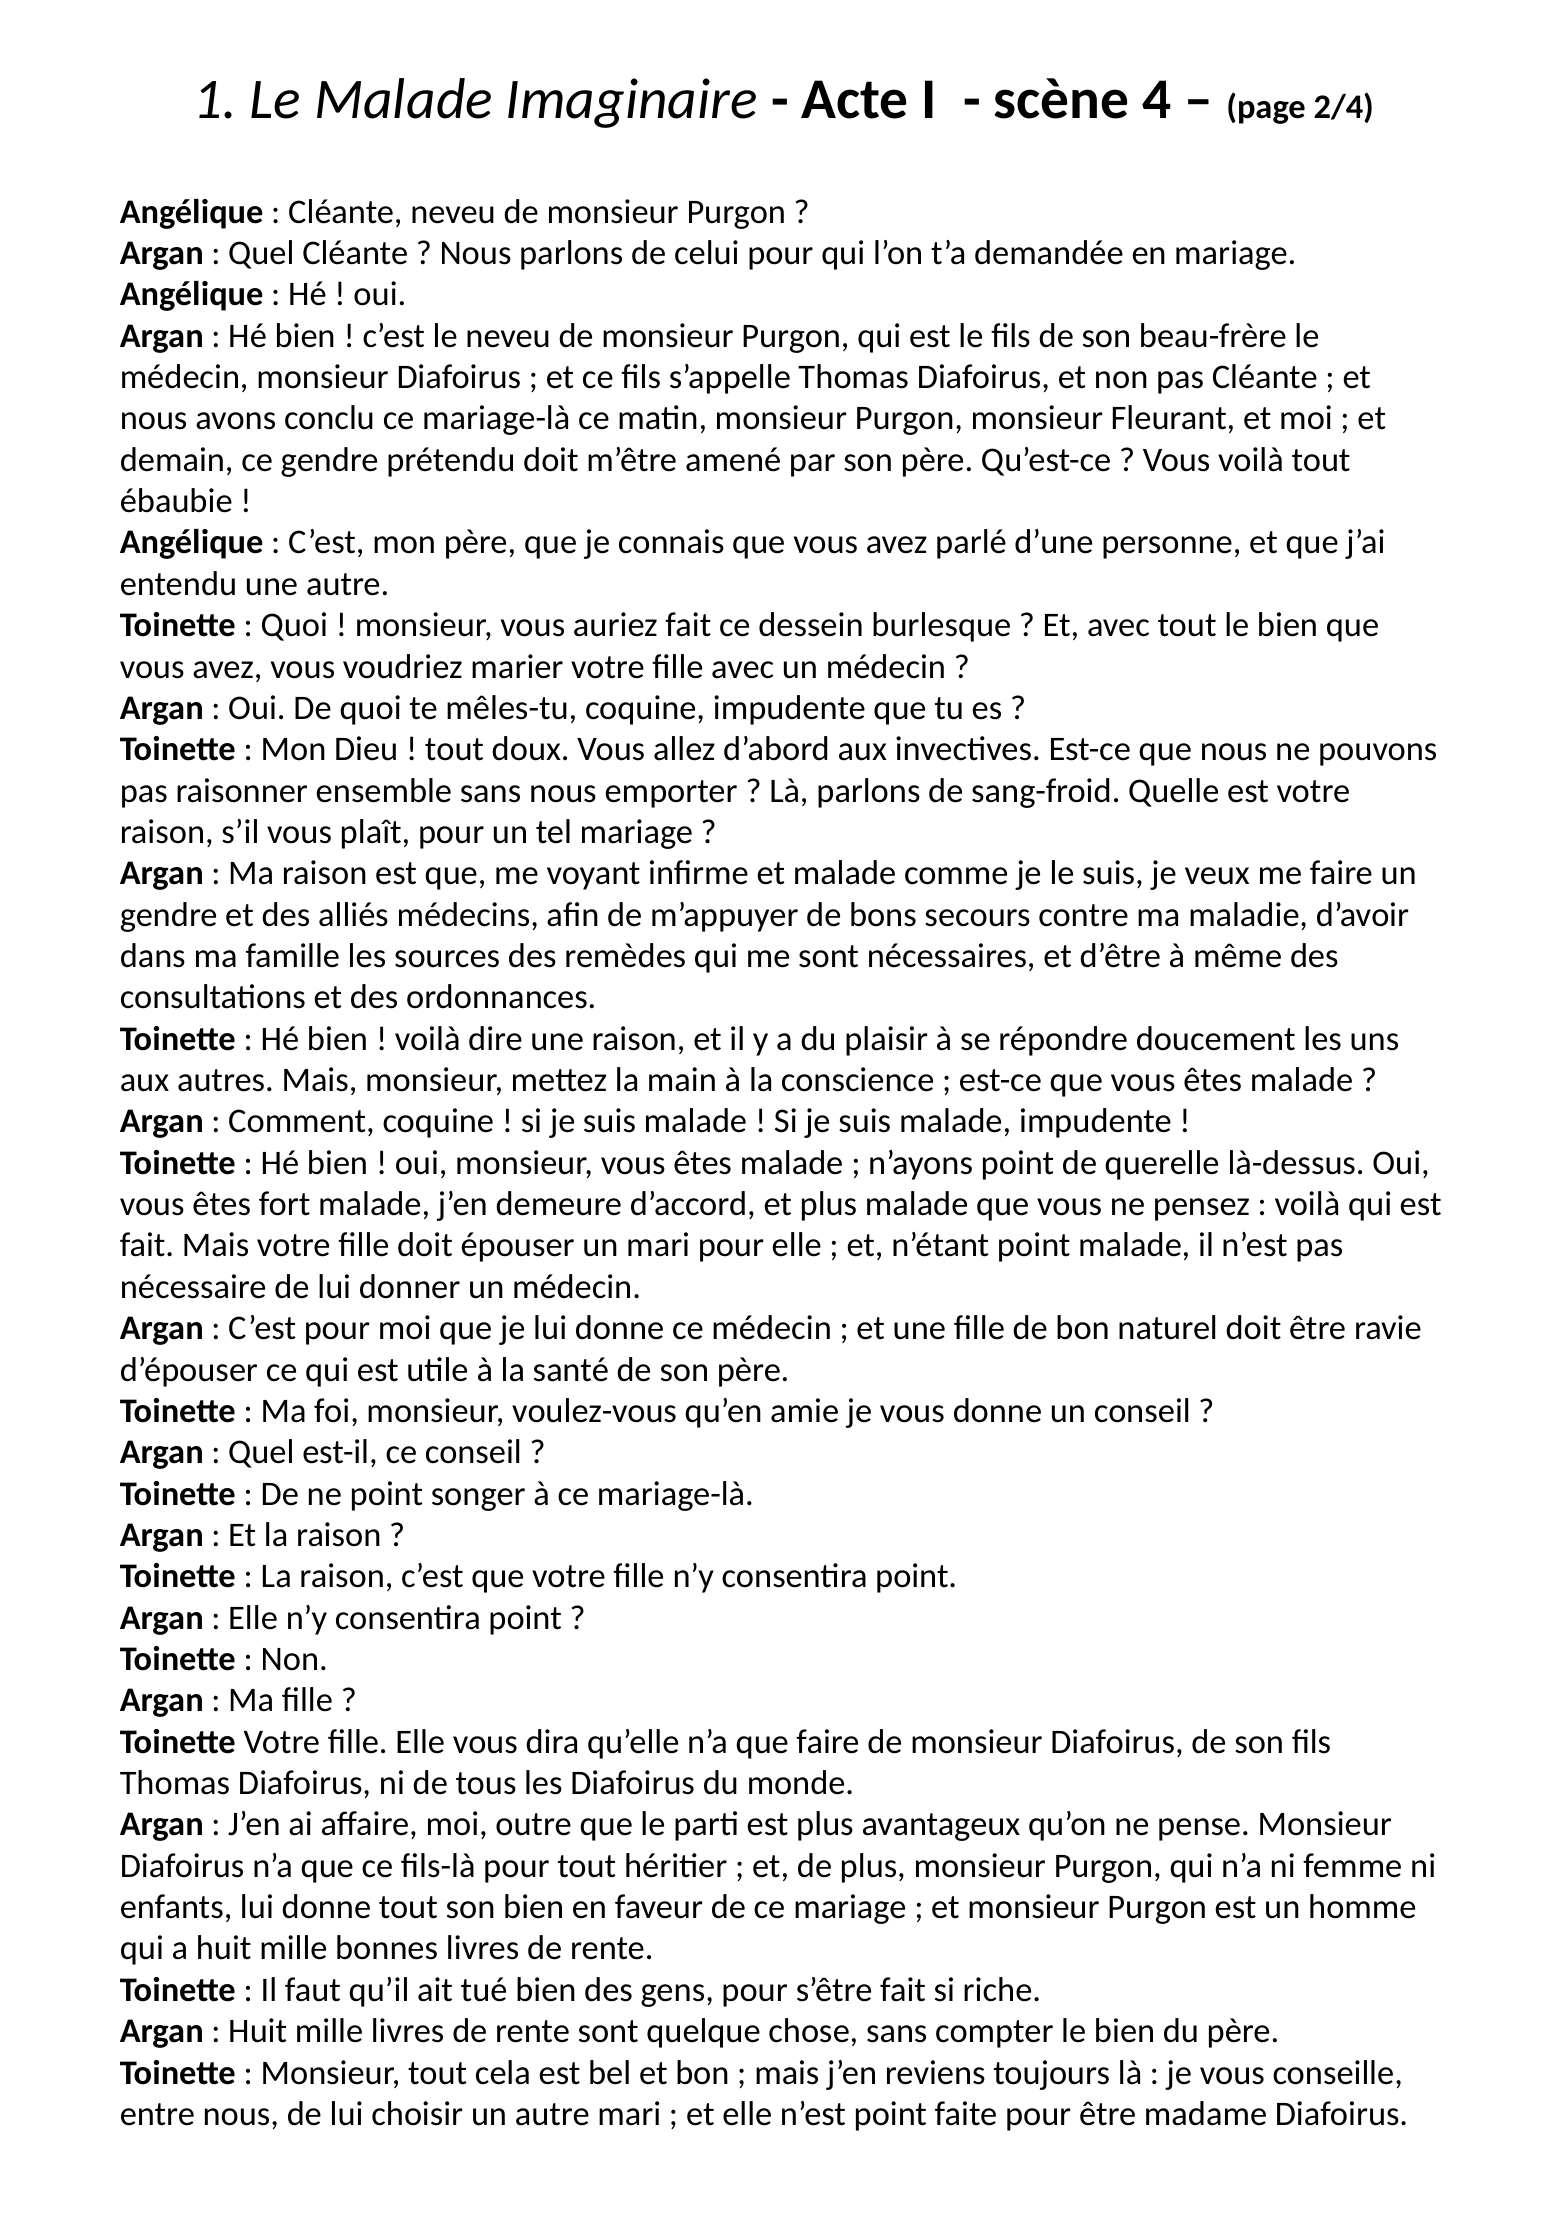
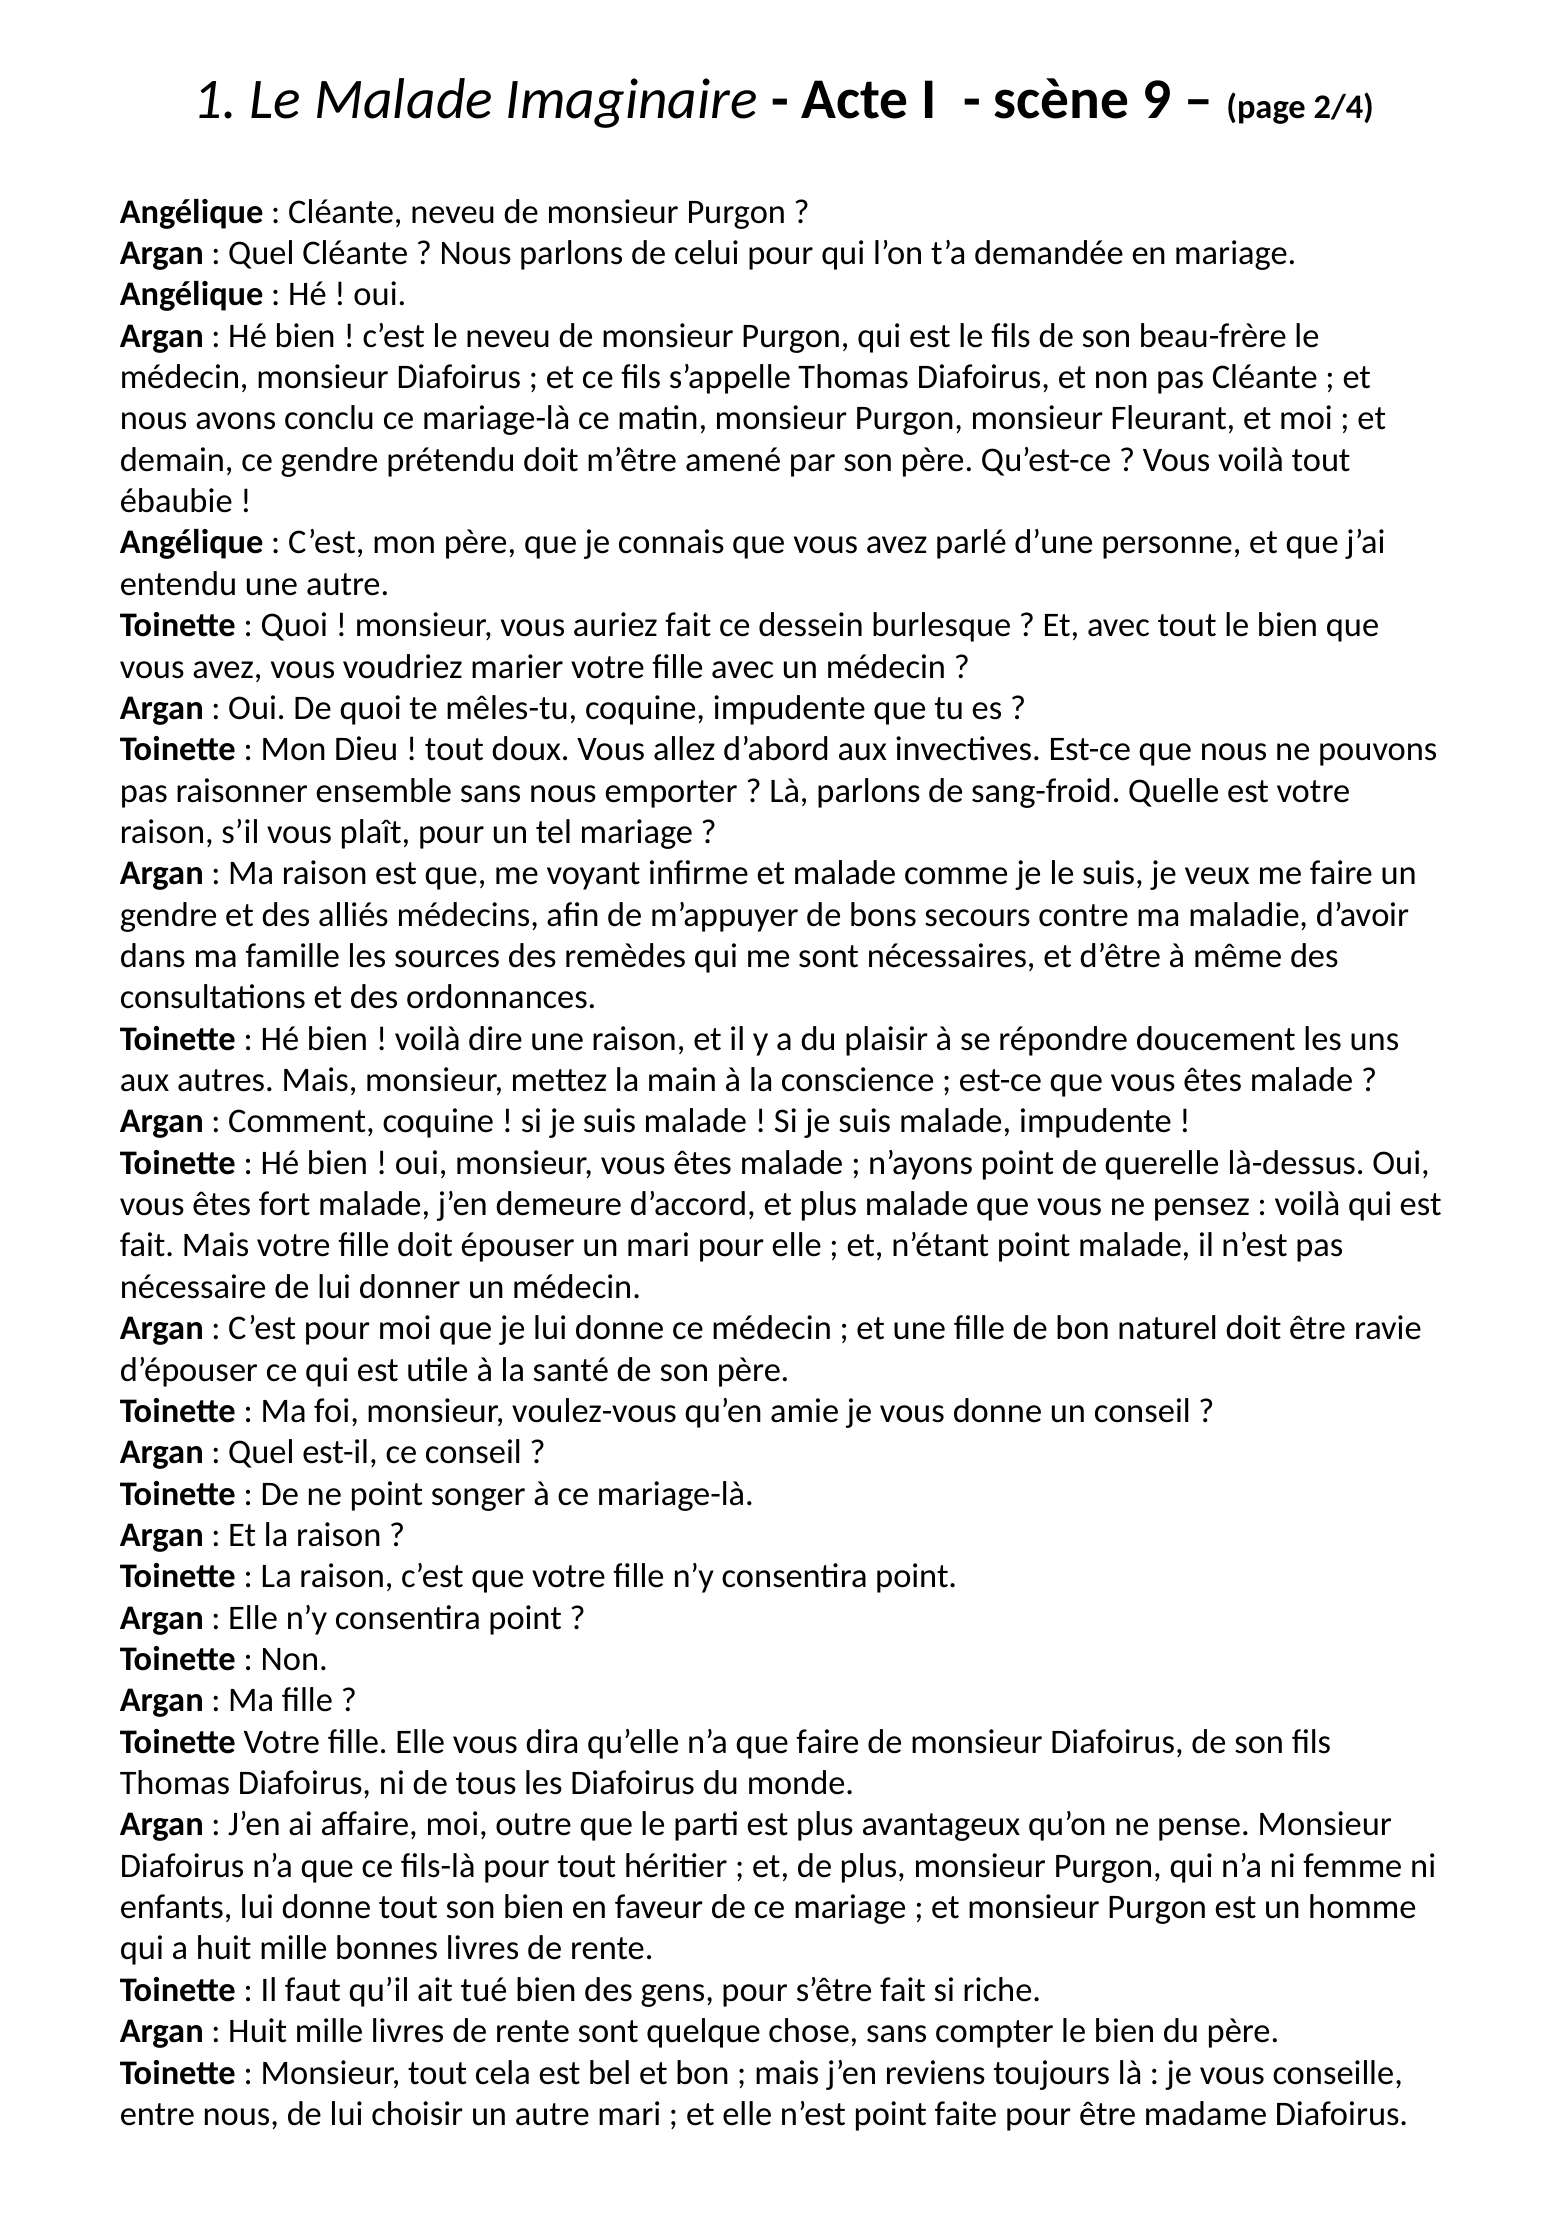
4: 4 -> 9
